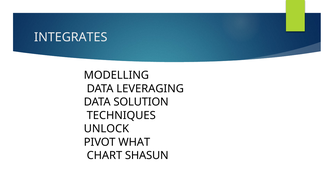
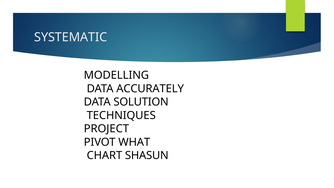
INTEGRATES: INTEGRATES -> SYSTEMATIC
LEVERAGING: LEVERAGING -> ACCURATELY
UNLOCK: UNLOCK -> PROJECT
